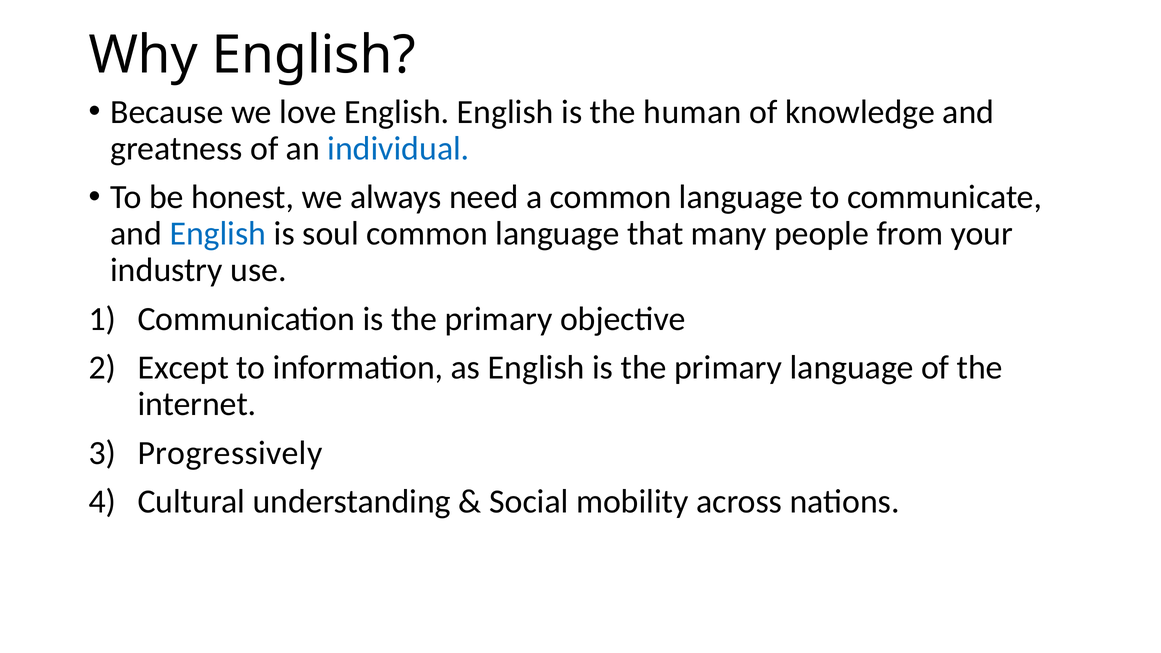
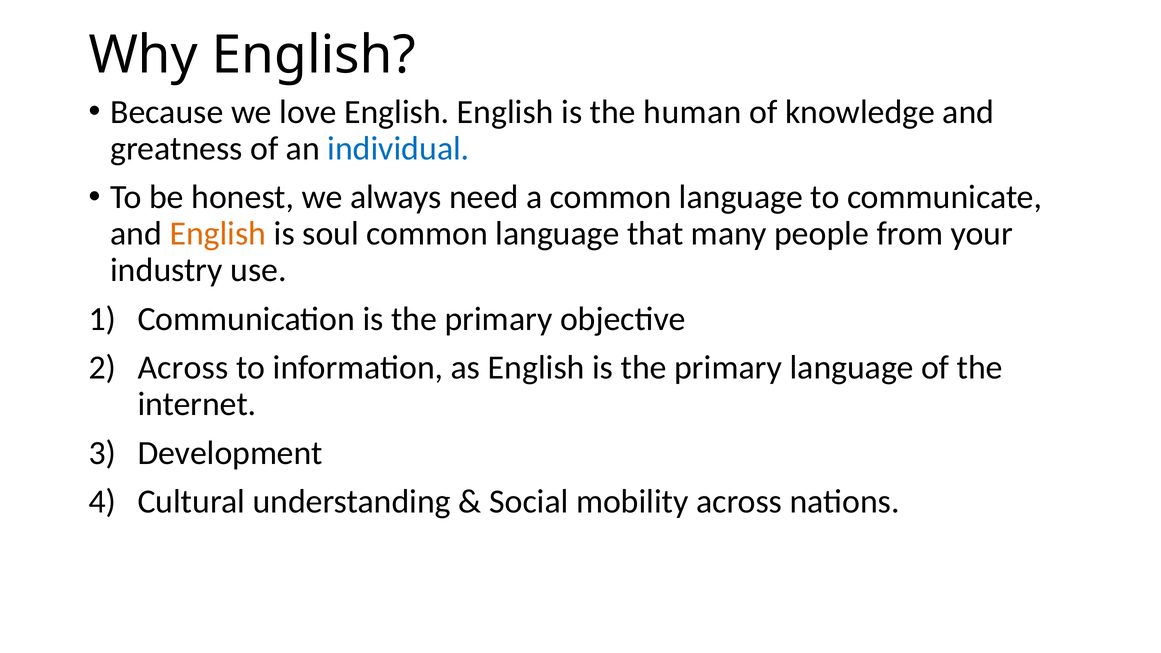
English at (218, 234) colour: blue -> orange
Except at (183, 368): Except -> Across
Progressively: Progressively -> Development
